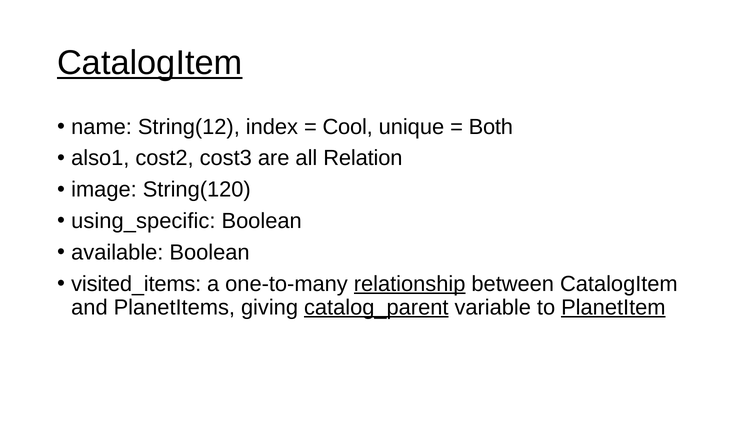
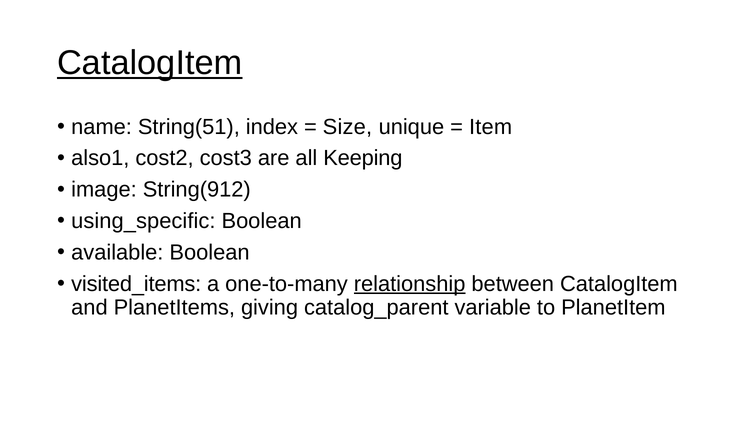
String(12: String(12 -> String(51
Cool: Cool -> Size
Both: Both -> Item
Relation: Relation -> Keeping
String(120: String(120 -> String(912
catalog_parent underline: present -> none
PlanetItem underline: present -> none
